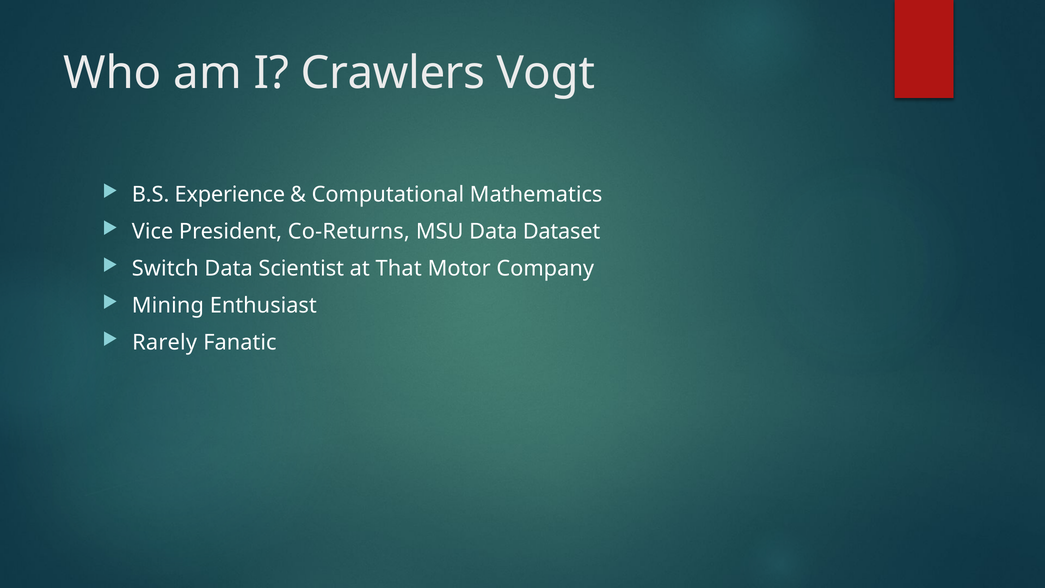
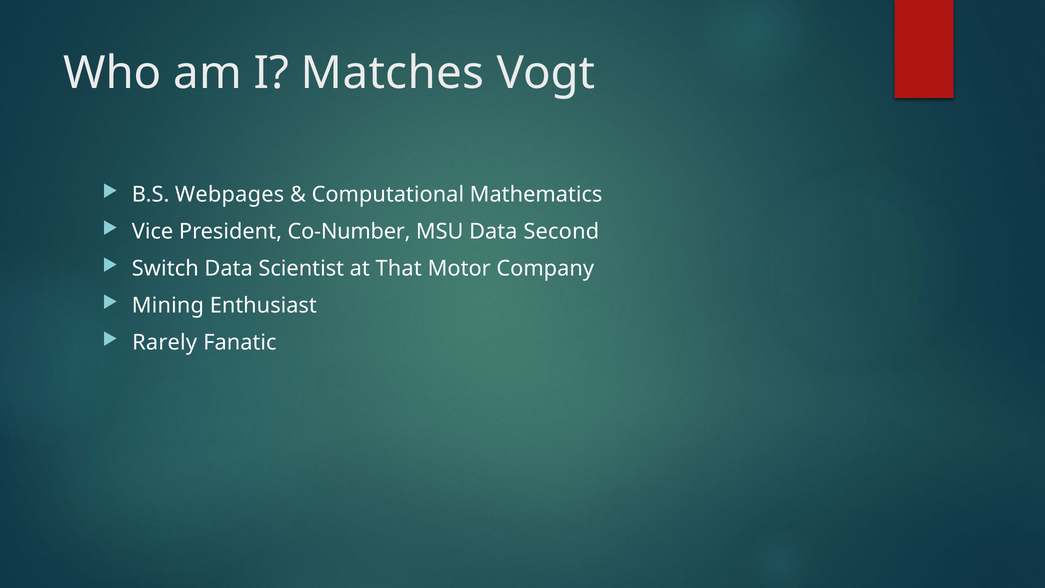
Crawlers: Crawlers -> Matches
Experience: Experience -> Webpages
Co-Returns: Co-Returns -> Co-Number
Dataset: Dataset -> Second
